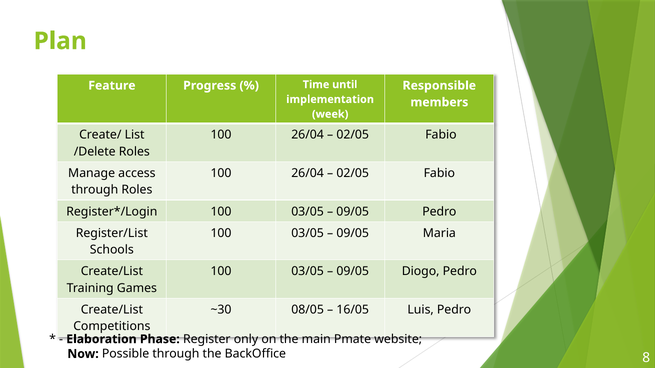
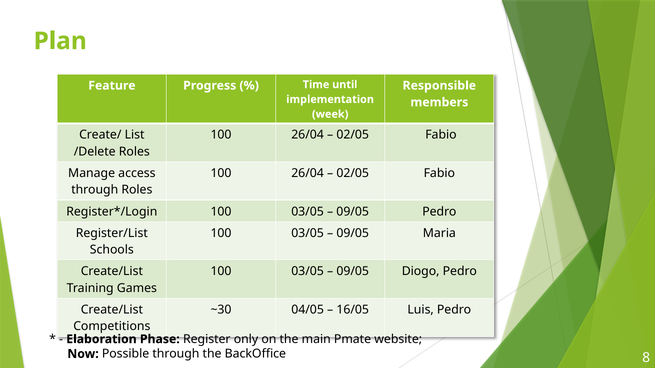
08/05: 08/05 -> 04/05
